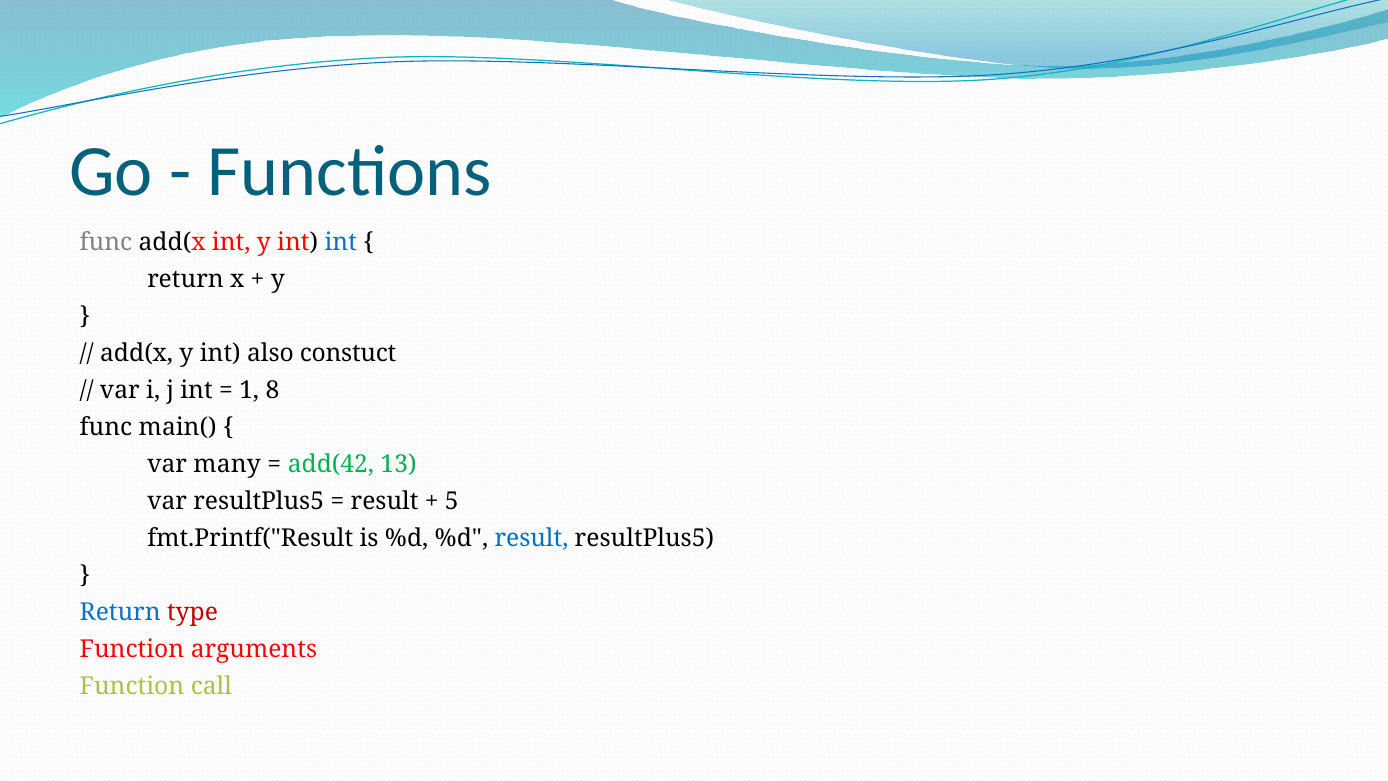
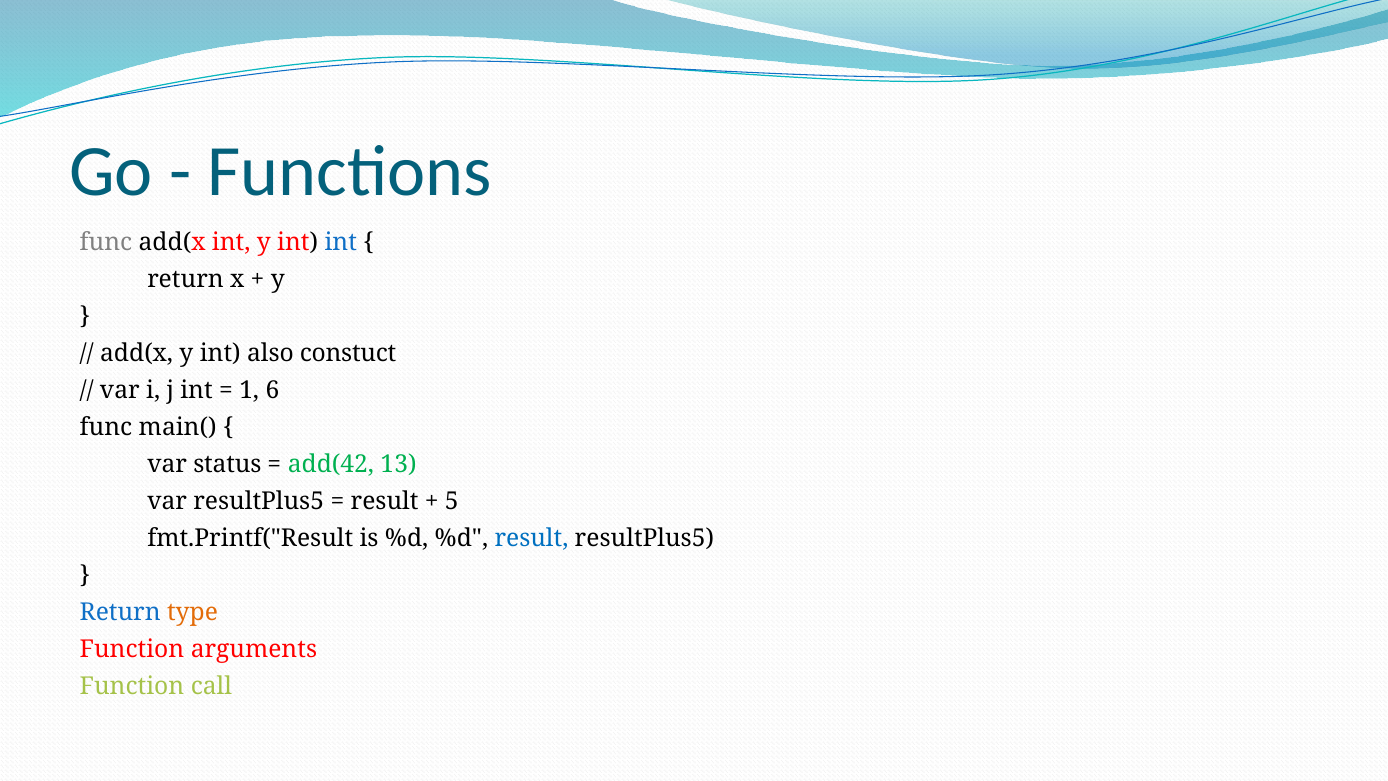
8: 8 -> 6
many: many -> status
type colour: red -> orange
